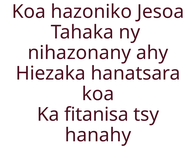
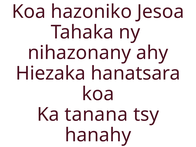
fitanisa: fitanisa -> tanana
